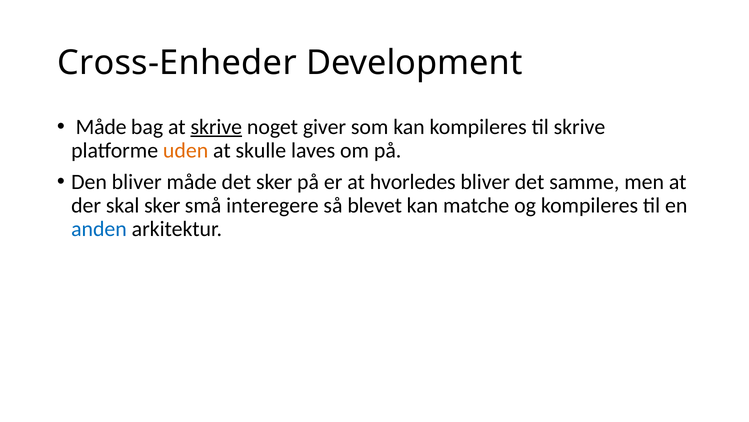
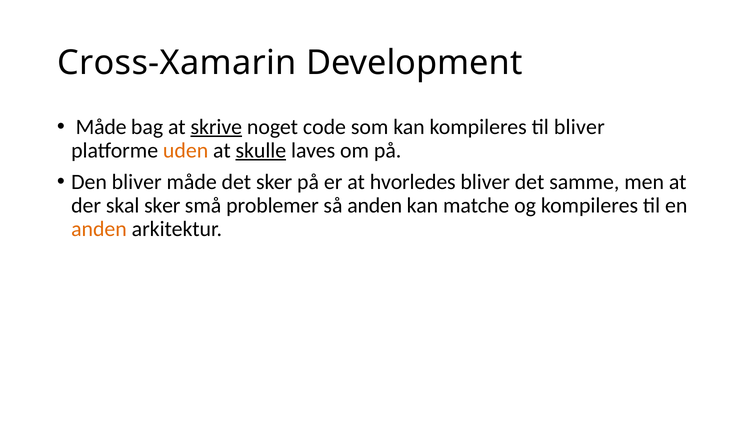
Cross-Enheder: Cross-Enheder -> Cross-Xamarin
giver: giver -> code
til skrive: skrive -> bliver
skulle underline: none -> present
interegere: interegere -> problemer
så blevet: blevet -> anden
anden at (99, 229) colour: blue -> orange
